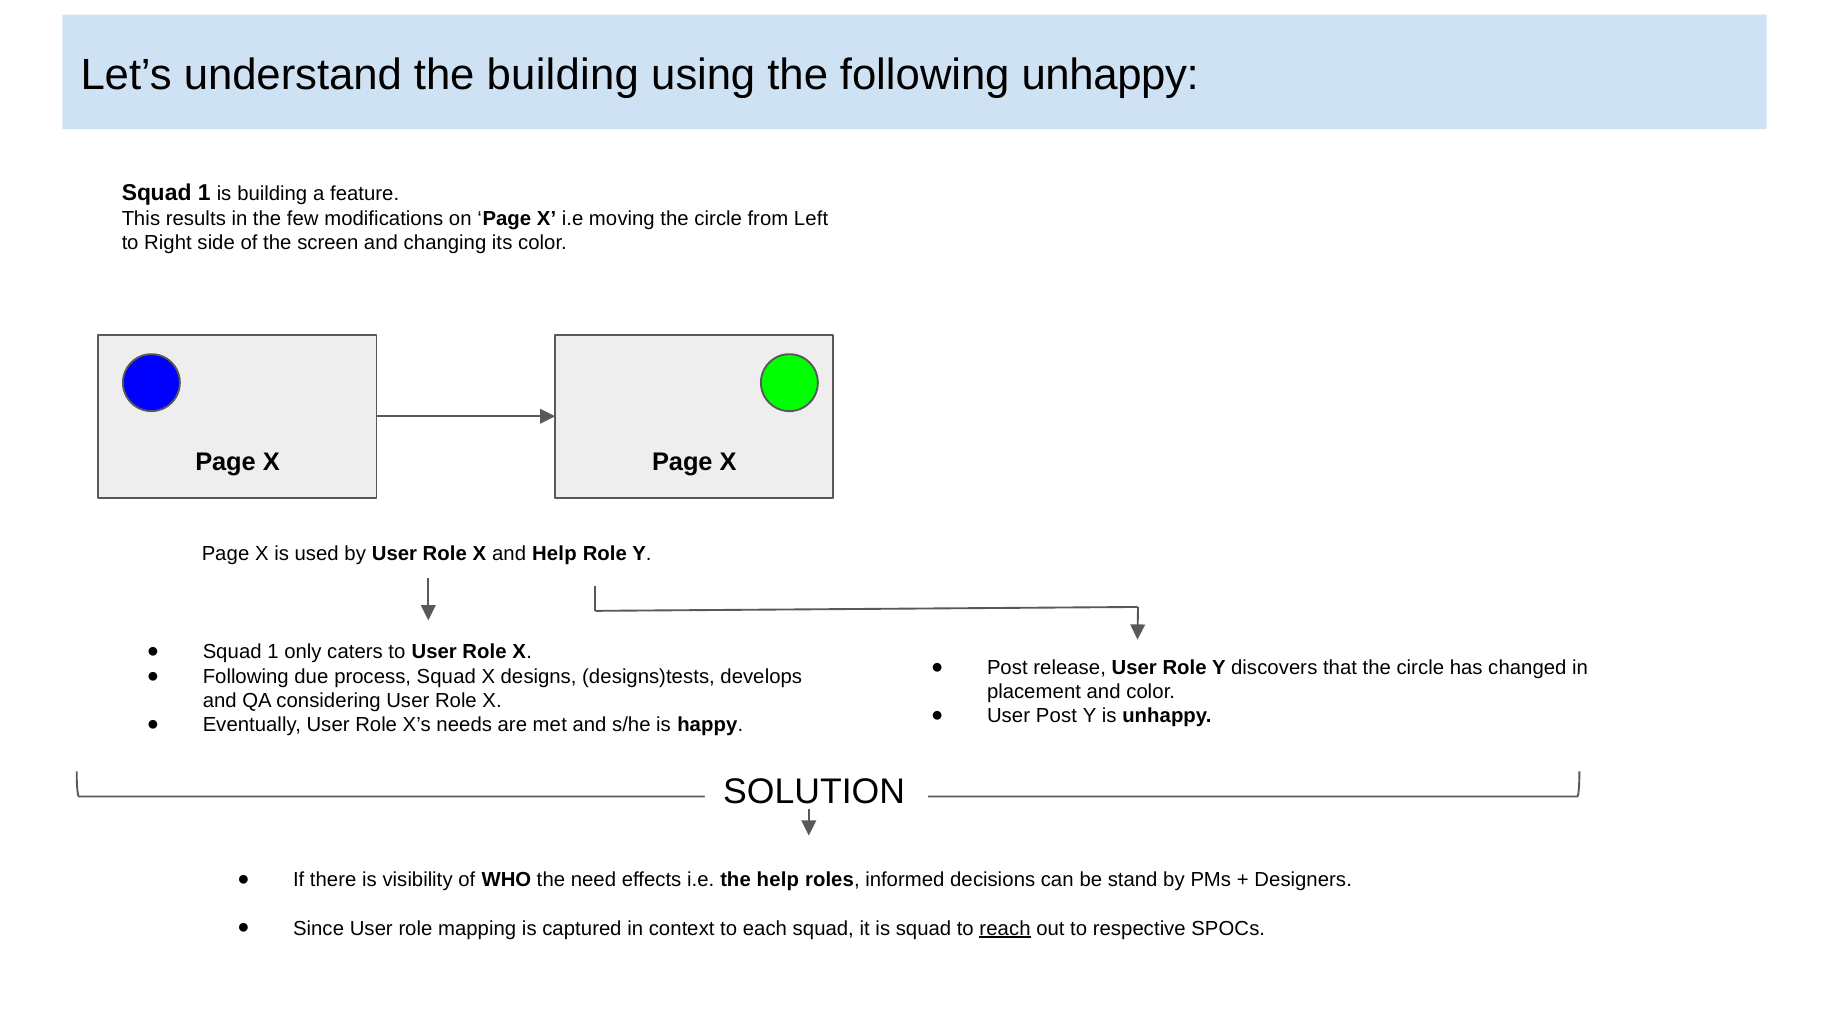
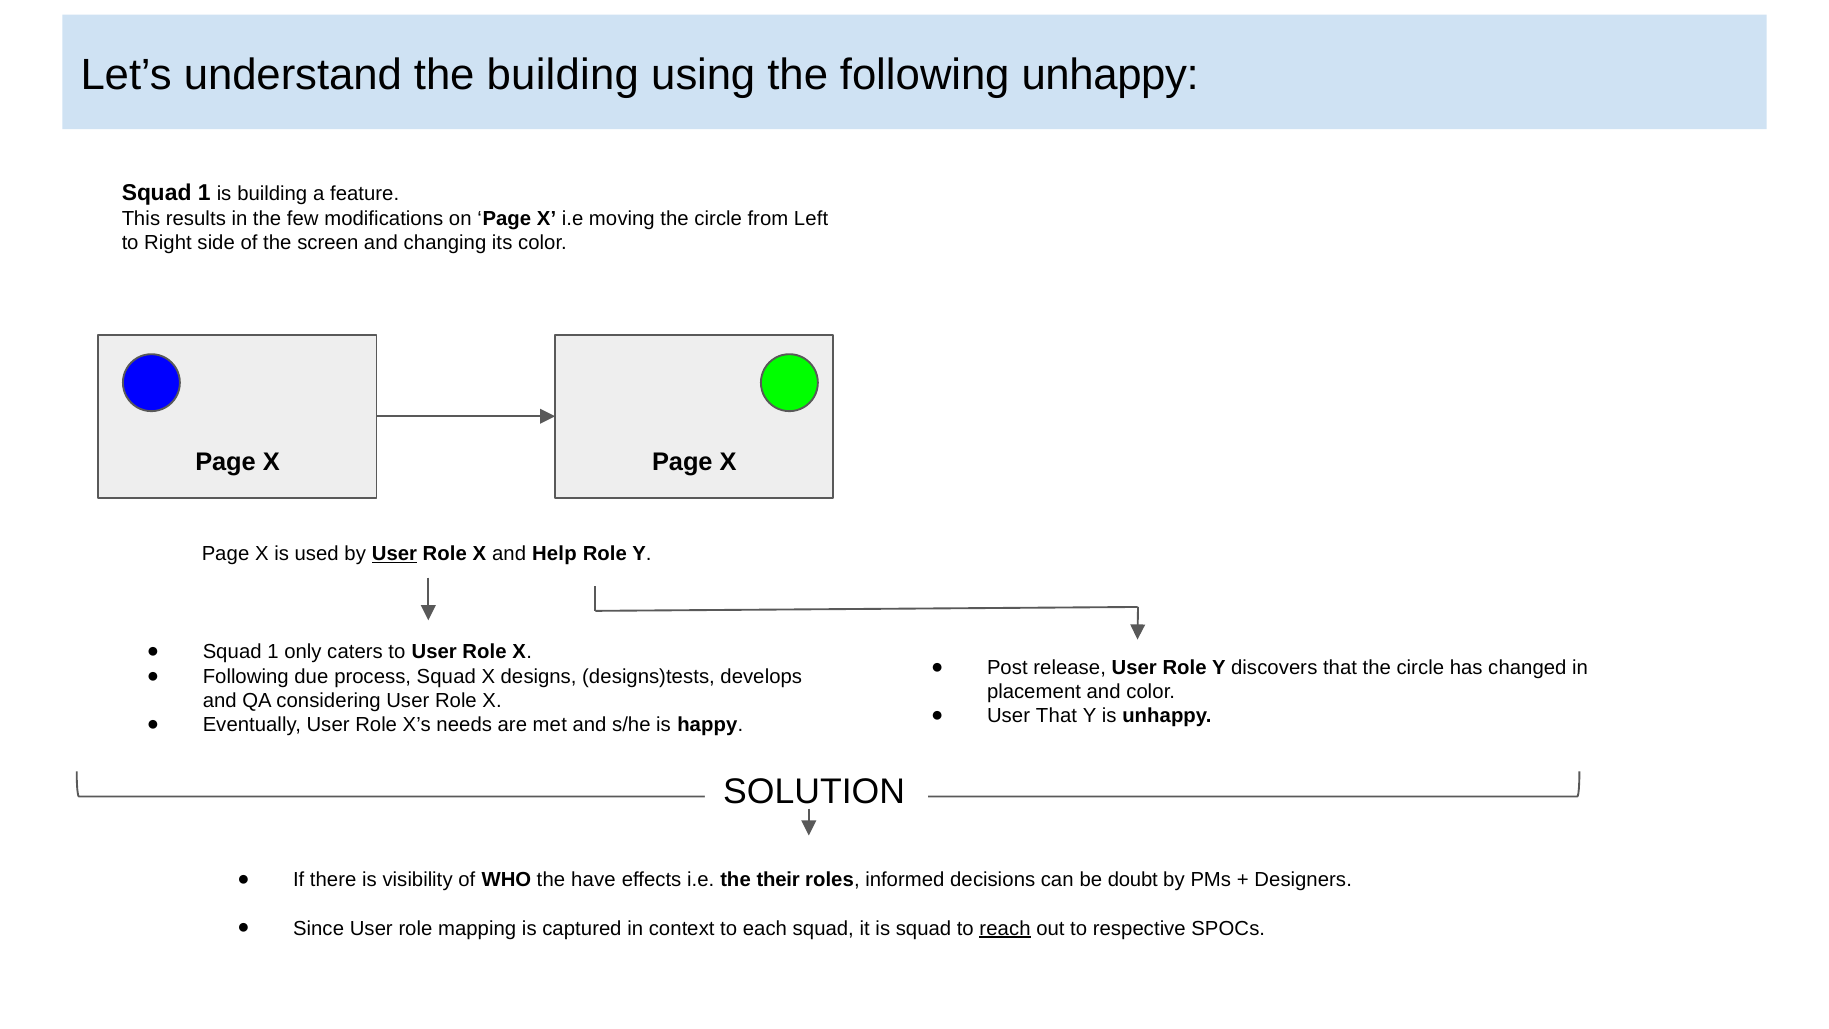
User at (394, 554) underline: none -> present
User Post: Post -> That
need: need -> have
the help: help -> their
stand: stand -> doubt
